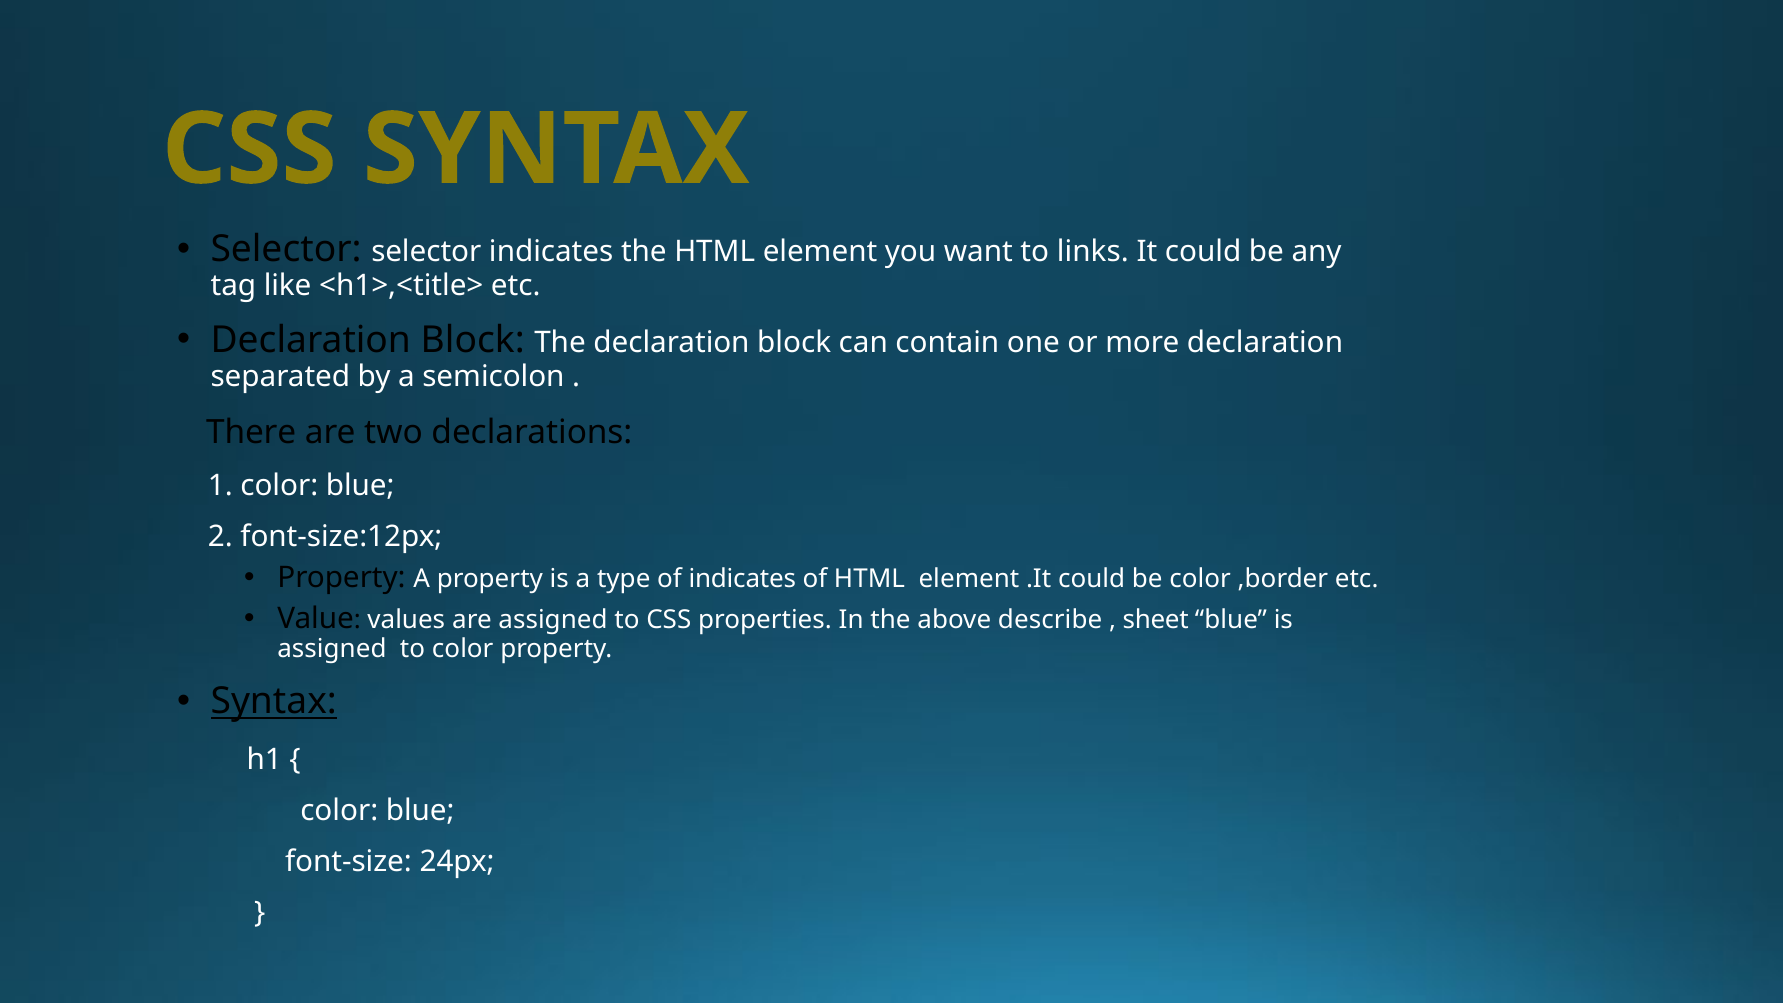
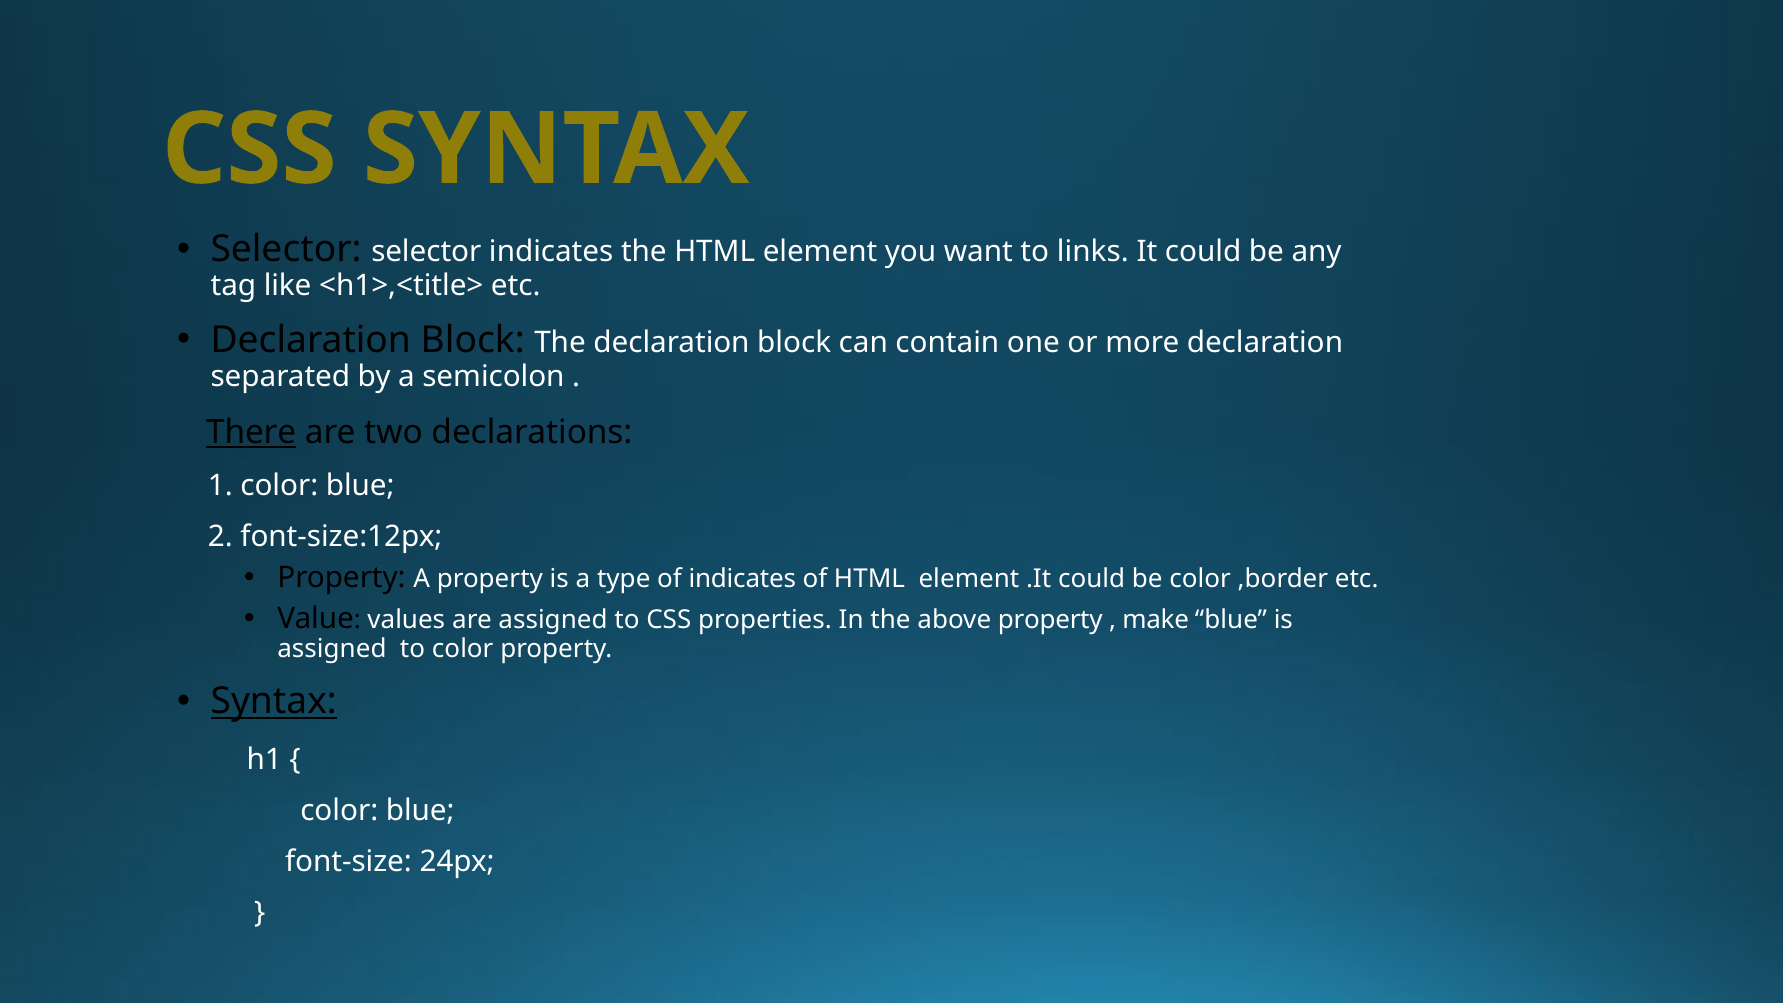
There underline: none -> present
above describe: describe -> property
sheet: sheet -> make
